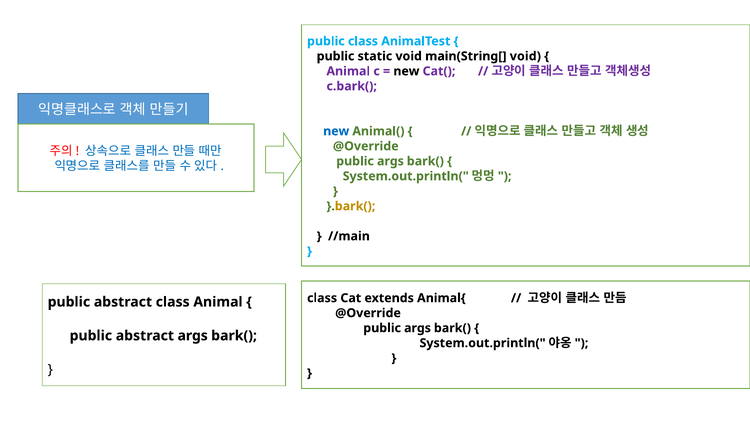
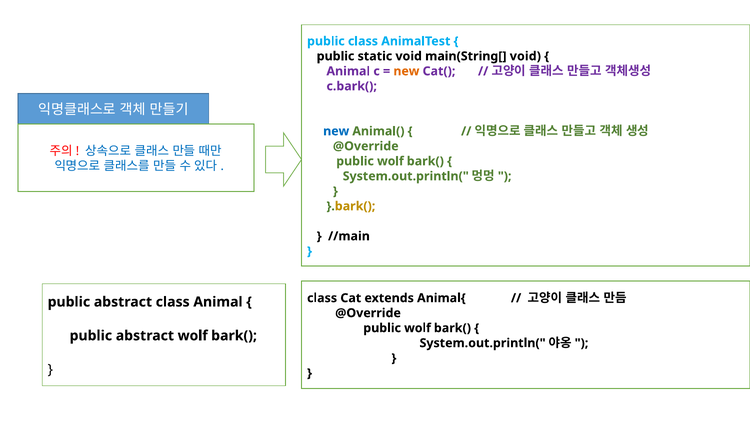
new at (406, 71) colour: black -> orange
args at (390, 161): args -> wolf
args at (418, 328): args -> wolf
abstract args: args -> wolf
